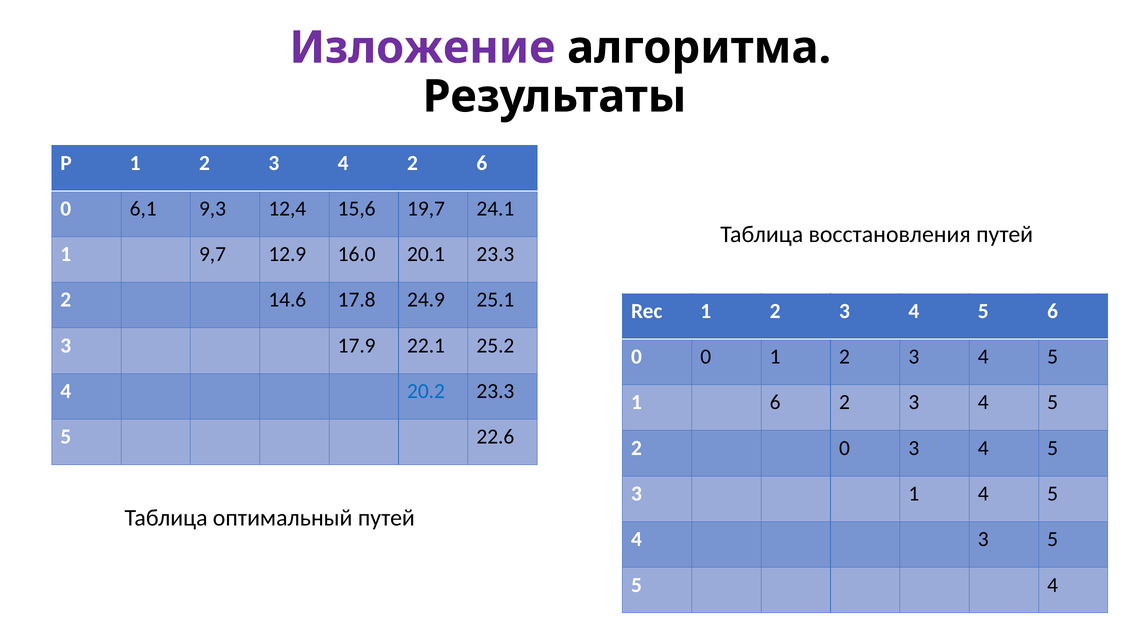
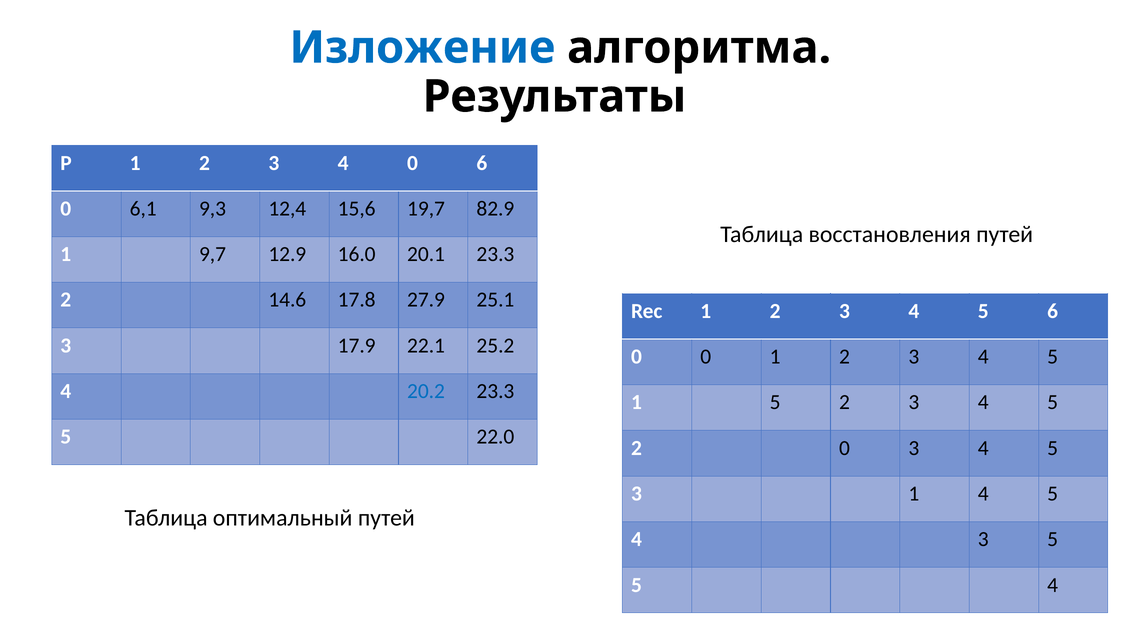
Изложение colour: purple -> blue
4 2: 2 -> 0
24.1: 24.1 -> 82.9
24.9: 24.9 -> 27.9
1 6: 6 -> 5
22.6: 22.6 -> 22.0
